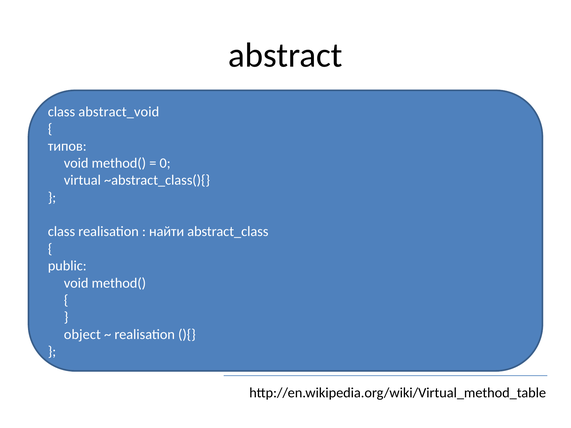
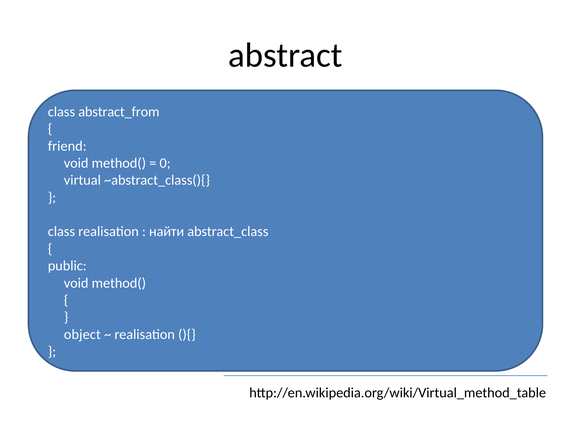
abstract_void: abstract_void -> abstract_from
типов: типов -> friend
